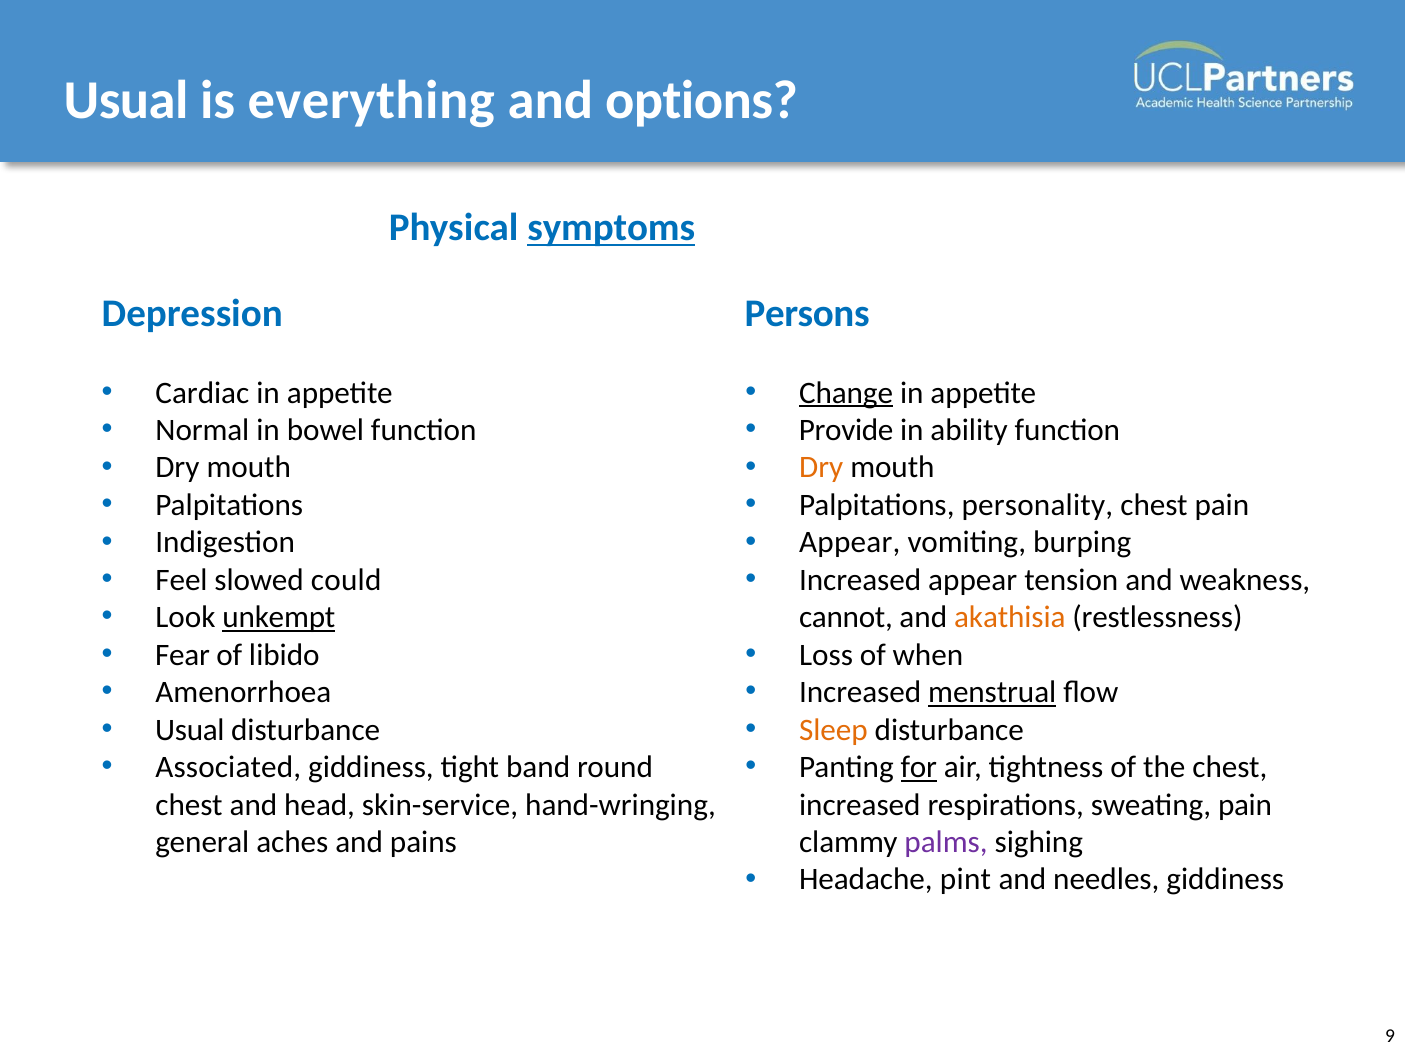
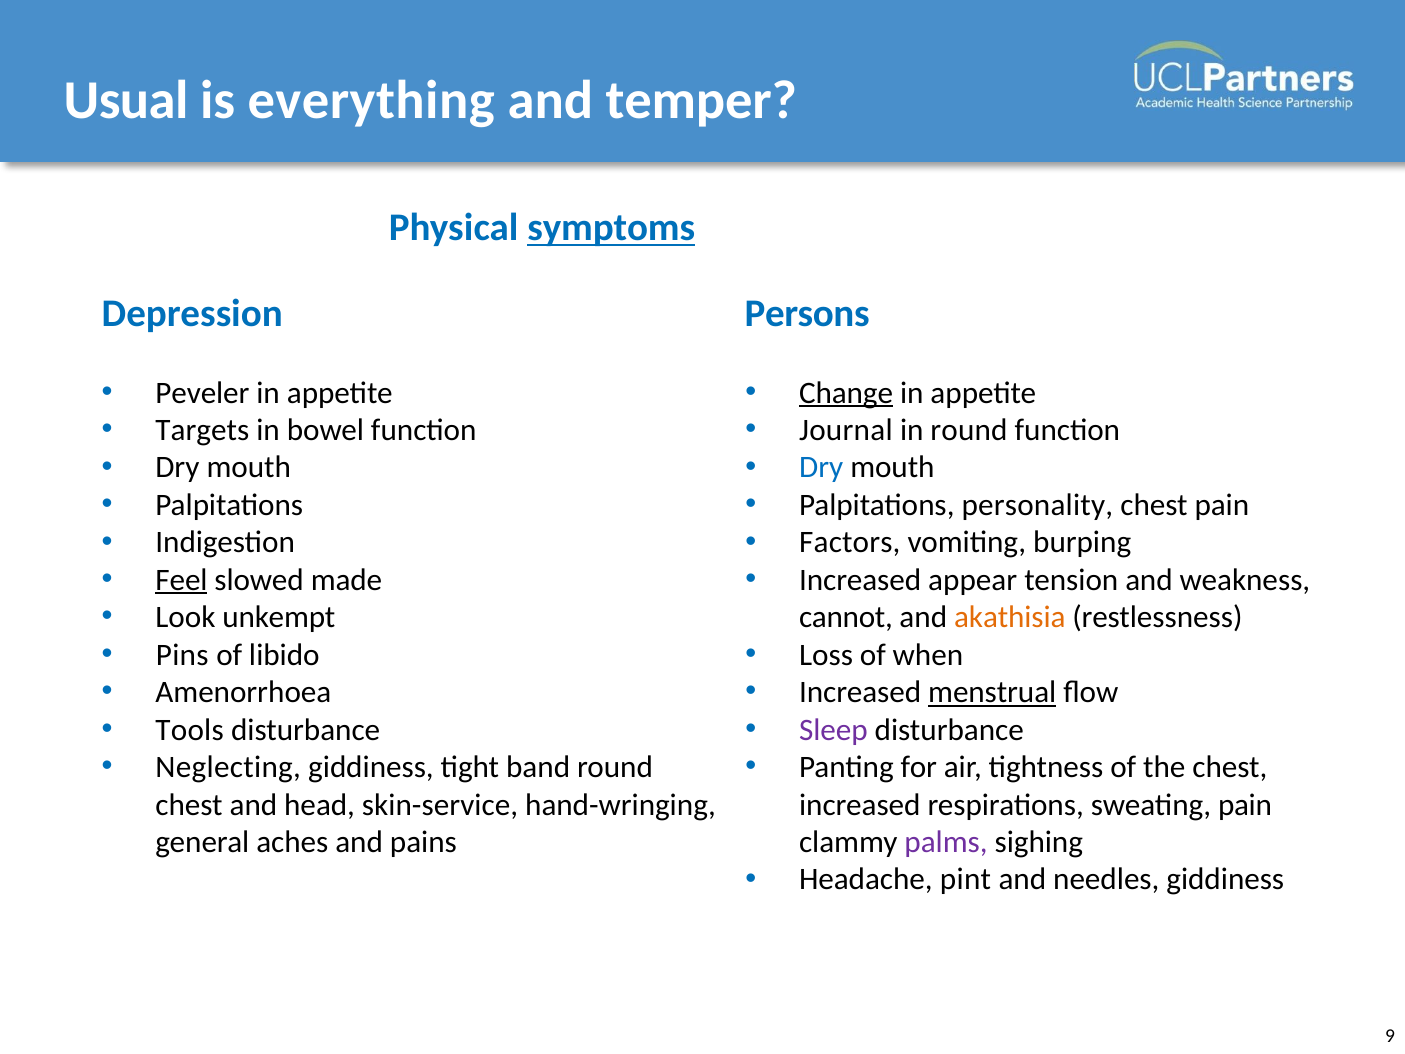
options: options -> temper
Cardiac: Cardiac -> Peveler
Normal: Normal -> Targets
Provide: Provide -> Journal
in ability: ability -> round
Dry at (821, 468) colour: orange -> blue
Appear at (850, 542): Appear -> Factors
Feel underline: none -> present
could: could -> made
unkempt underline: present -> none
Fear: Fear -> Pins
Usual at (190, 730): Usual -> Tools
Sleep colour: orange -> purple
Associated: Associated -> Neglecting
for underline: present -> none
